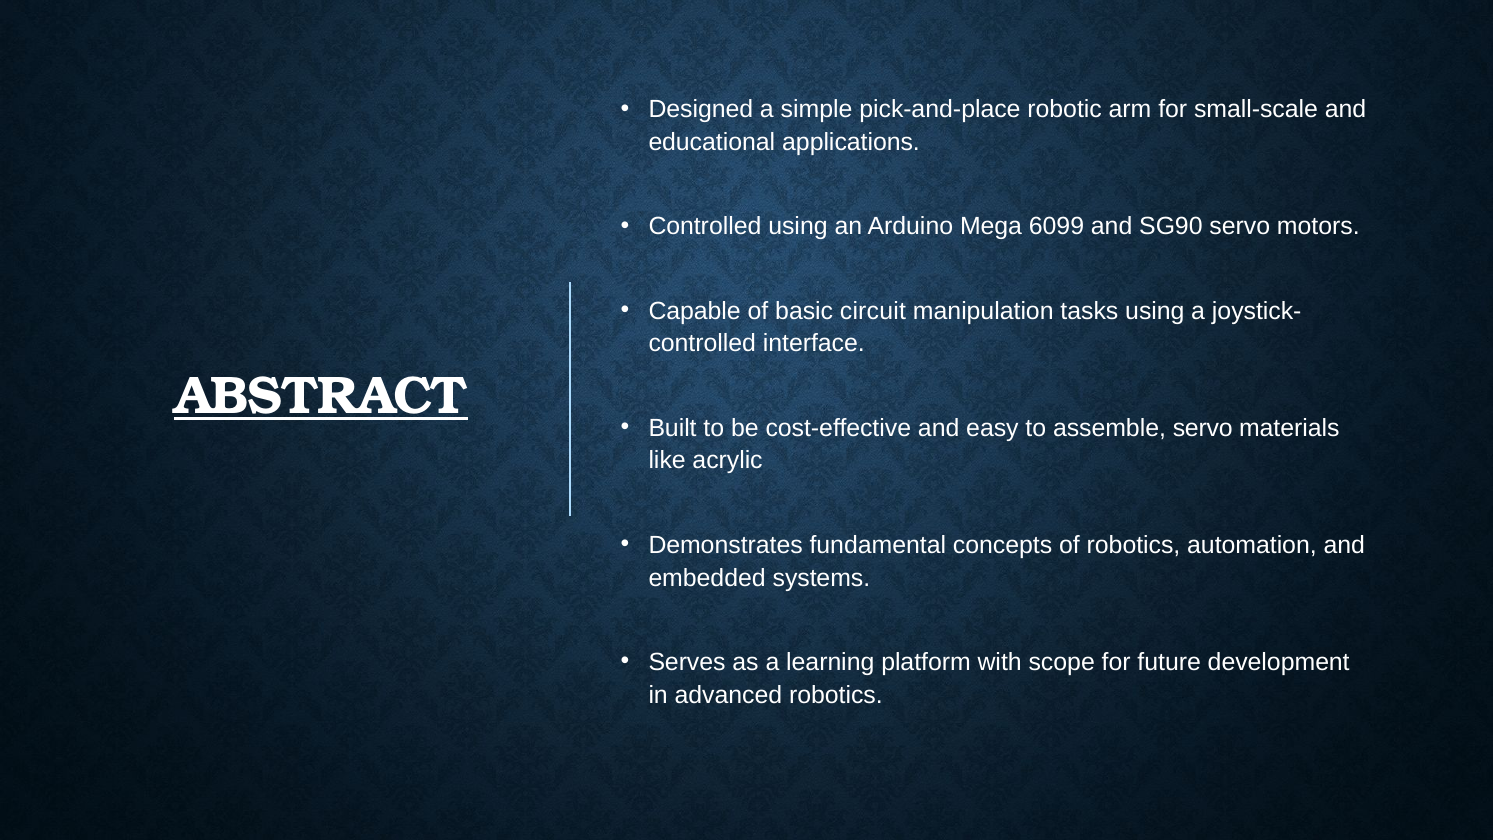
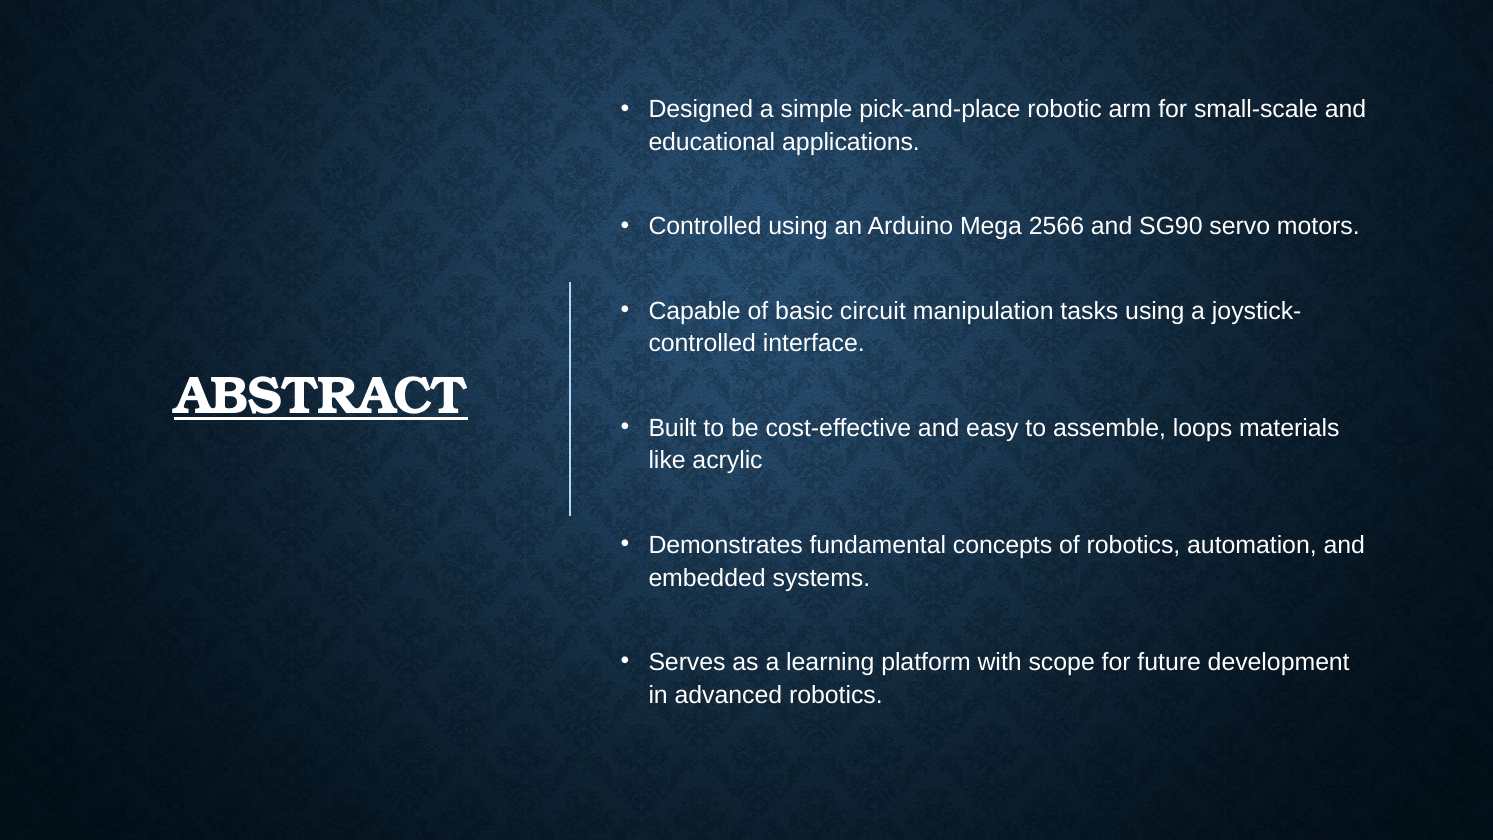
6099: 6099 -> 2566
assemble servo: servo -> loops
